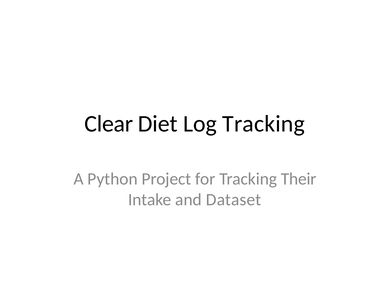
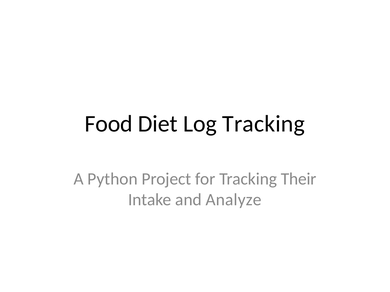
Clear: Clear -> Food
Dataset: Dataset -> Analyze
